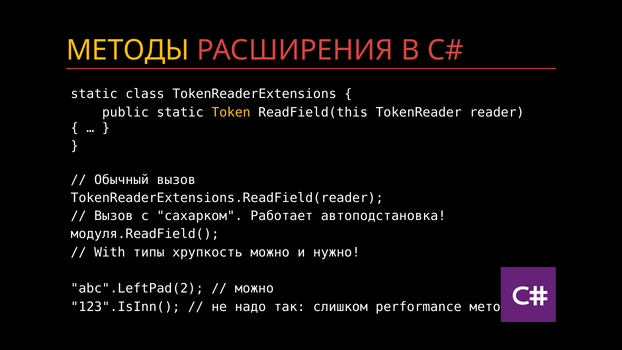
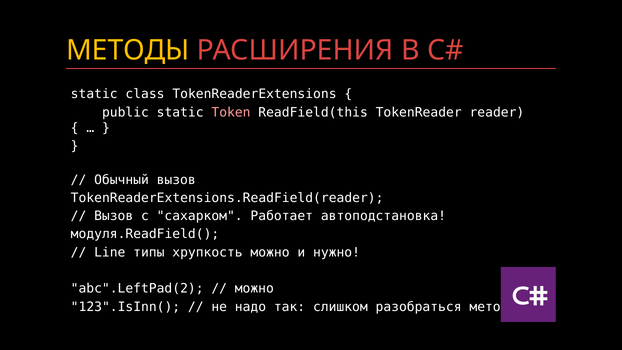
Token colour: yellow -> pink
With: With -> Line
performance: performance -> разобраться
